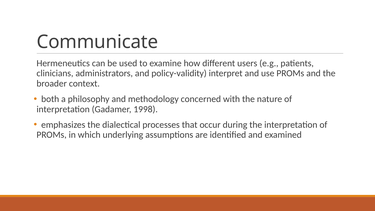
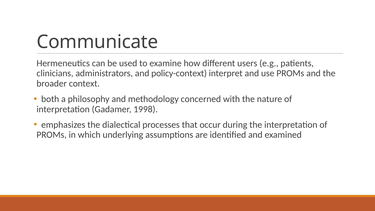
policy-validity: policy-validity -> policy-context
